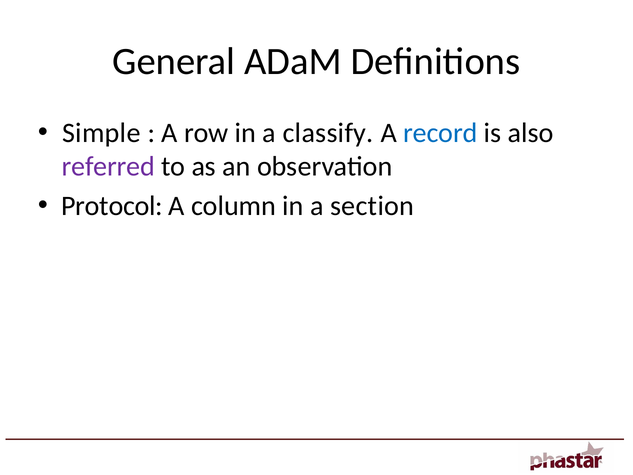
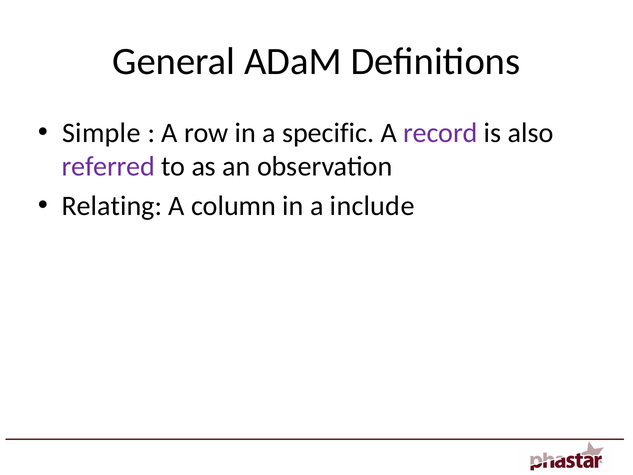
classify: classify -> specific
record colour: blue -> purple
Protocol: Protocol -> Relating
section: section -> include
